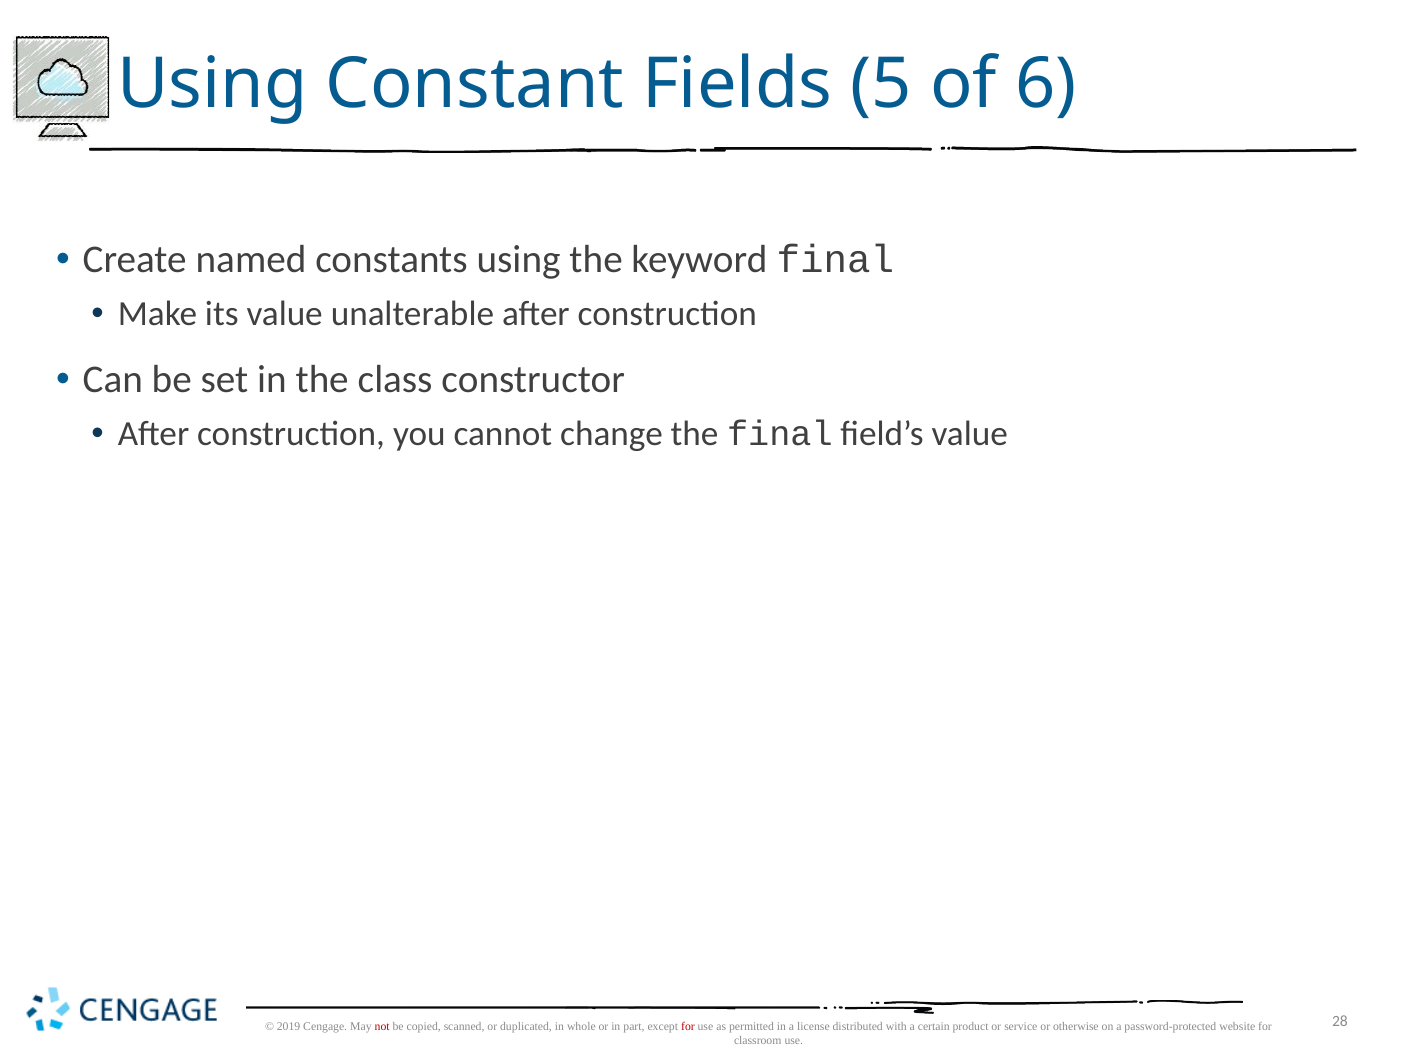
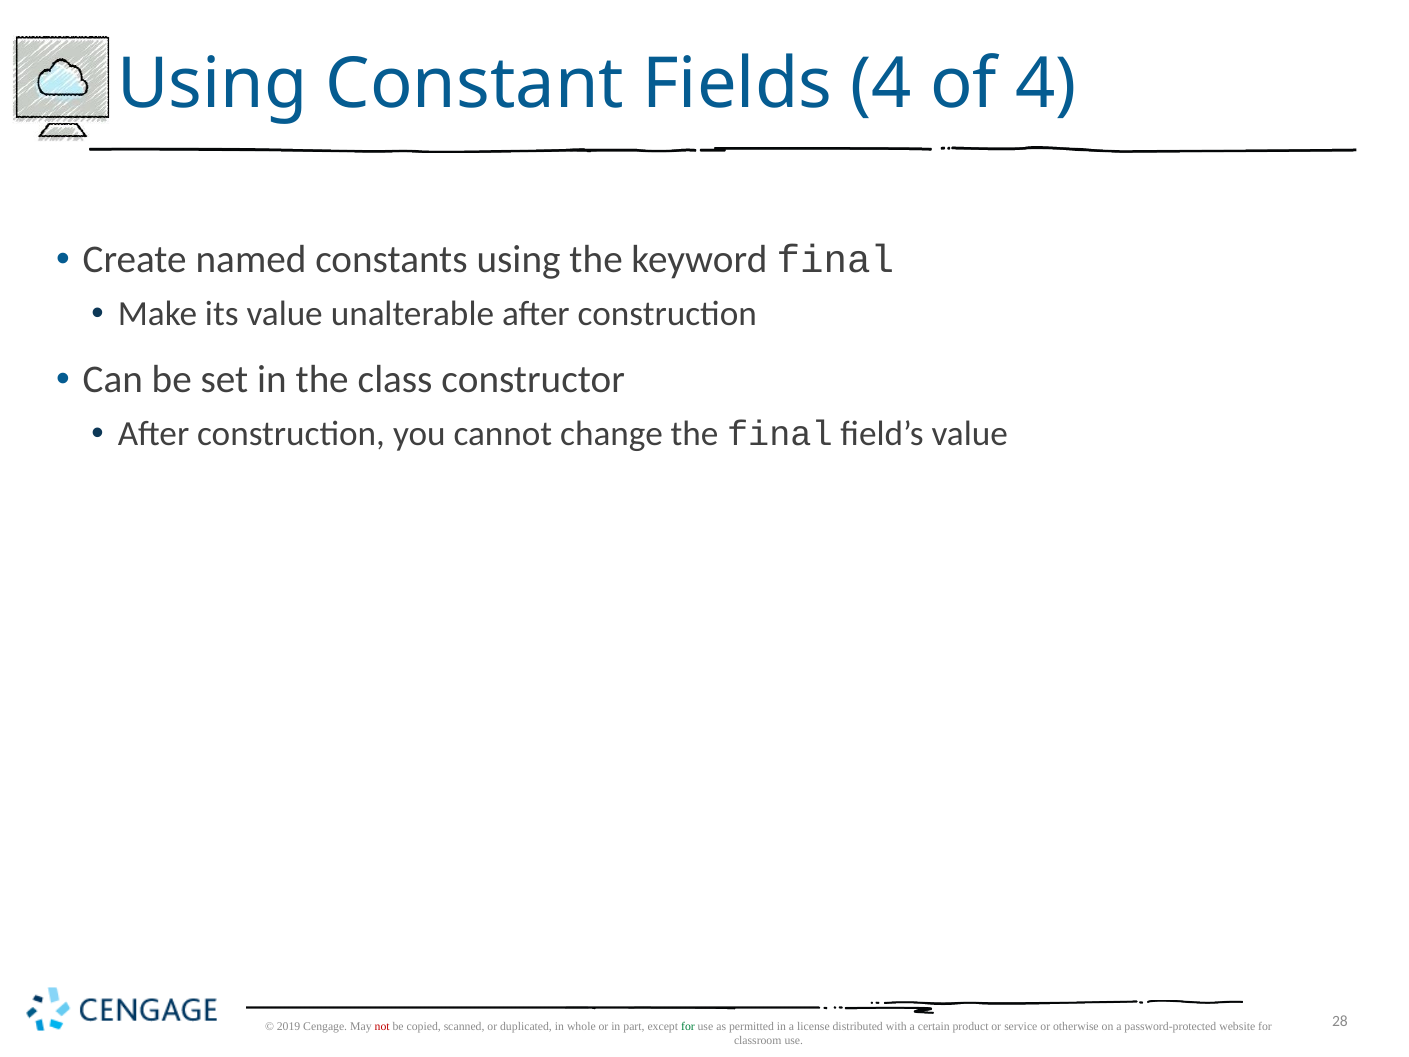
Fields 5: 5 -> 4
of 6: 6 -> 4
for at (688, 1026) colour: red -> green
